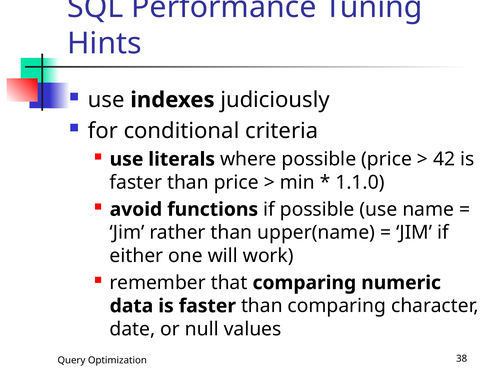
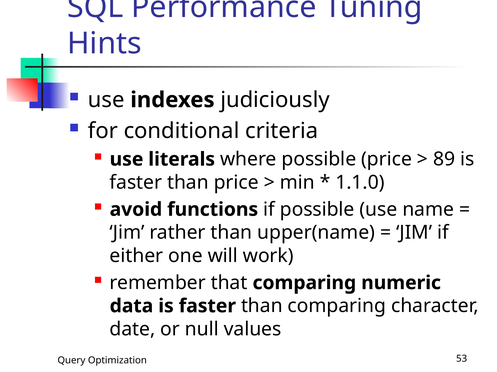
42: 42 -> 89
38: 38 -> 53
